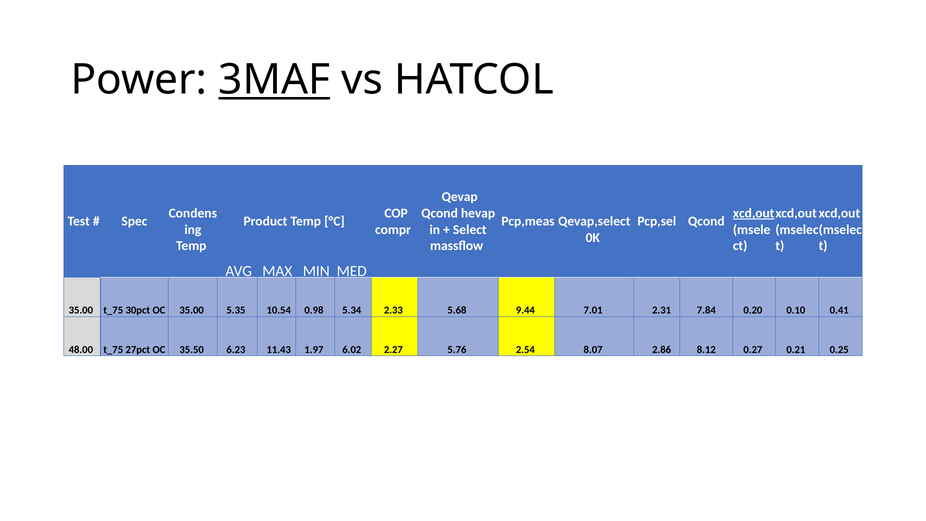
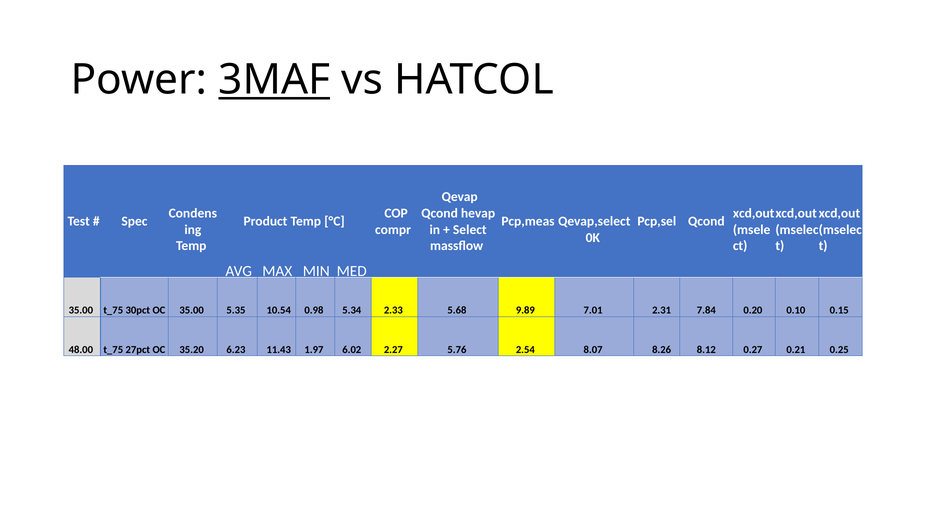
xcd,out at (754, 213) underline: present -> none
9.44: 9.44 -> 9.89
0.41: 0.41 -> 0.15
35.50: 35.50 -> 35.20
2.86: 2.86 -> 8.26
